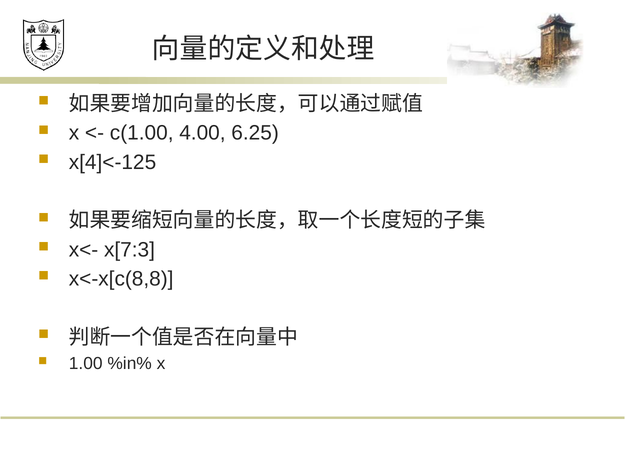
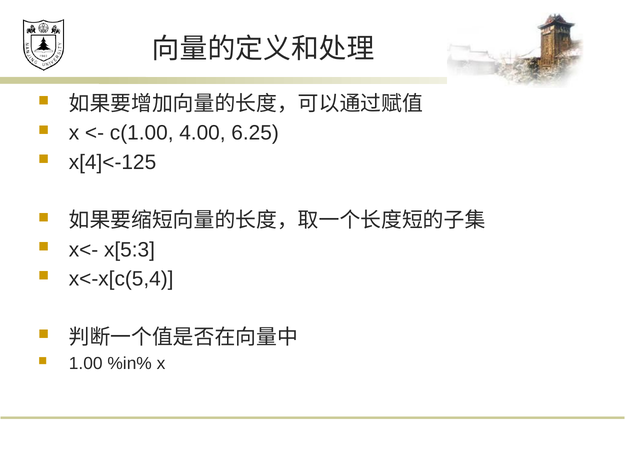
x[7:3: x[7:3 -> x[5:3
x<-x[c(8,8: x<-x[c(8,8 -> x<-x[c(5,4
